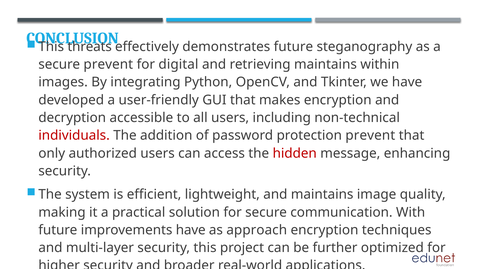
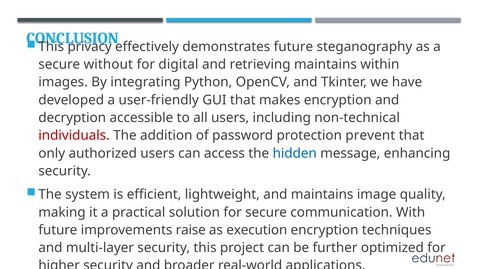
threats: threats -> privacy
secure prevent: prevent -> without
hidden colour: red -> blue
improvements have: have -> raise
approach: approach -> execution
